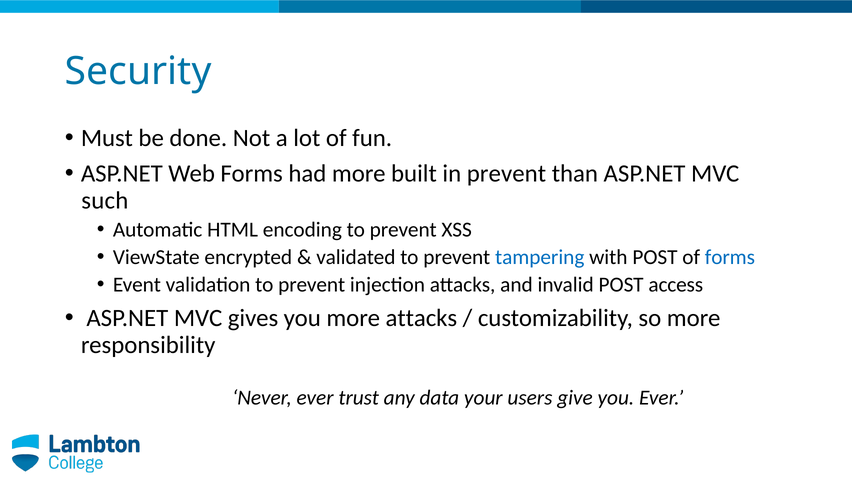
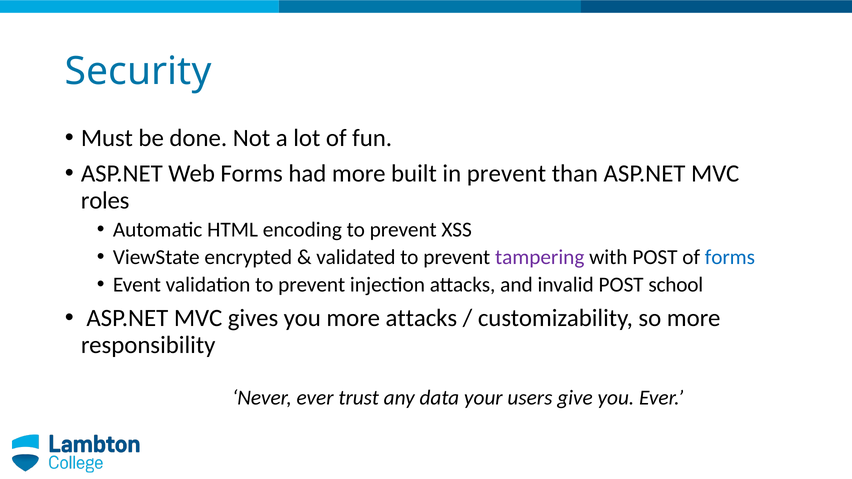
such: such -> roles
tampering colour: blue -> purple
access: access -> school
